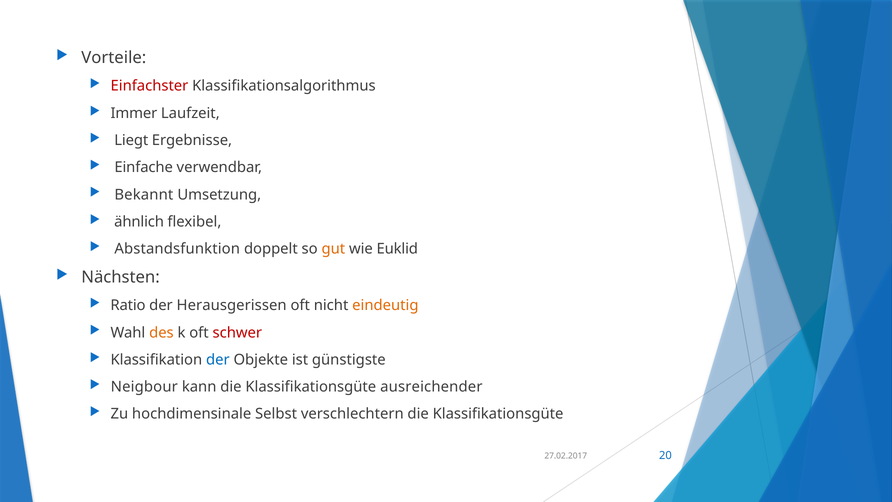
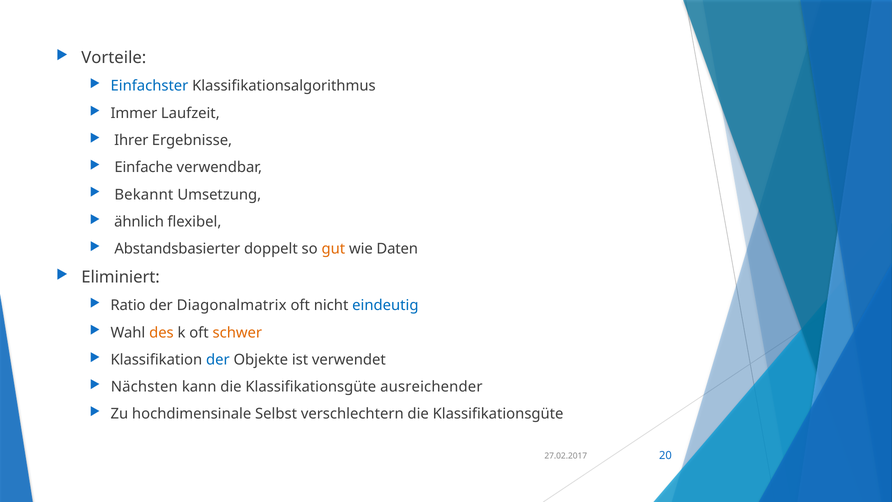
Einfachster colour: red -> blue
Liegt: Liegt -> Ihrer
Abstandsfunktion: Abstandsfunktion -> Abstandsbasierter
Euklid: Euklid -> Daten
Nächsten: Nächsten -> Eliminiert
Herausgerissen: Herausgerissen -> Diagonalmatrix
eindeutig colour: orange -> blue
schwer colour: red -> orange
günstigste: günstigste -> verwendet
Neigbour: Neigbour -> Nächsten
